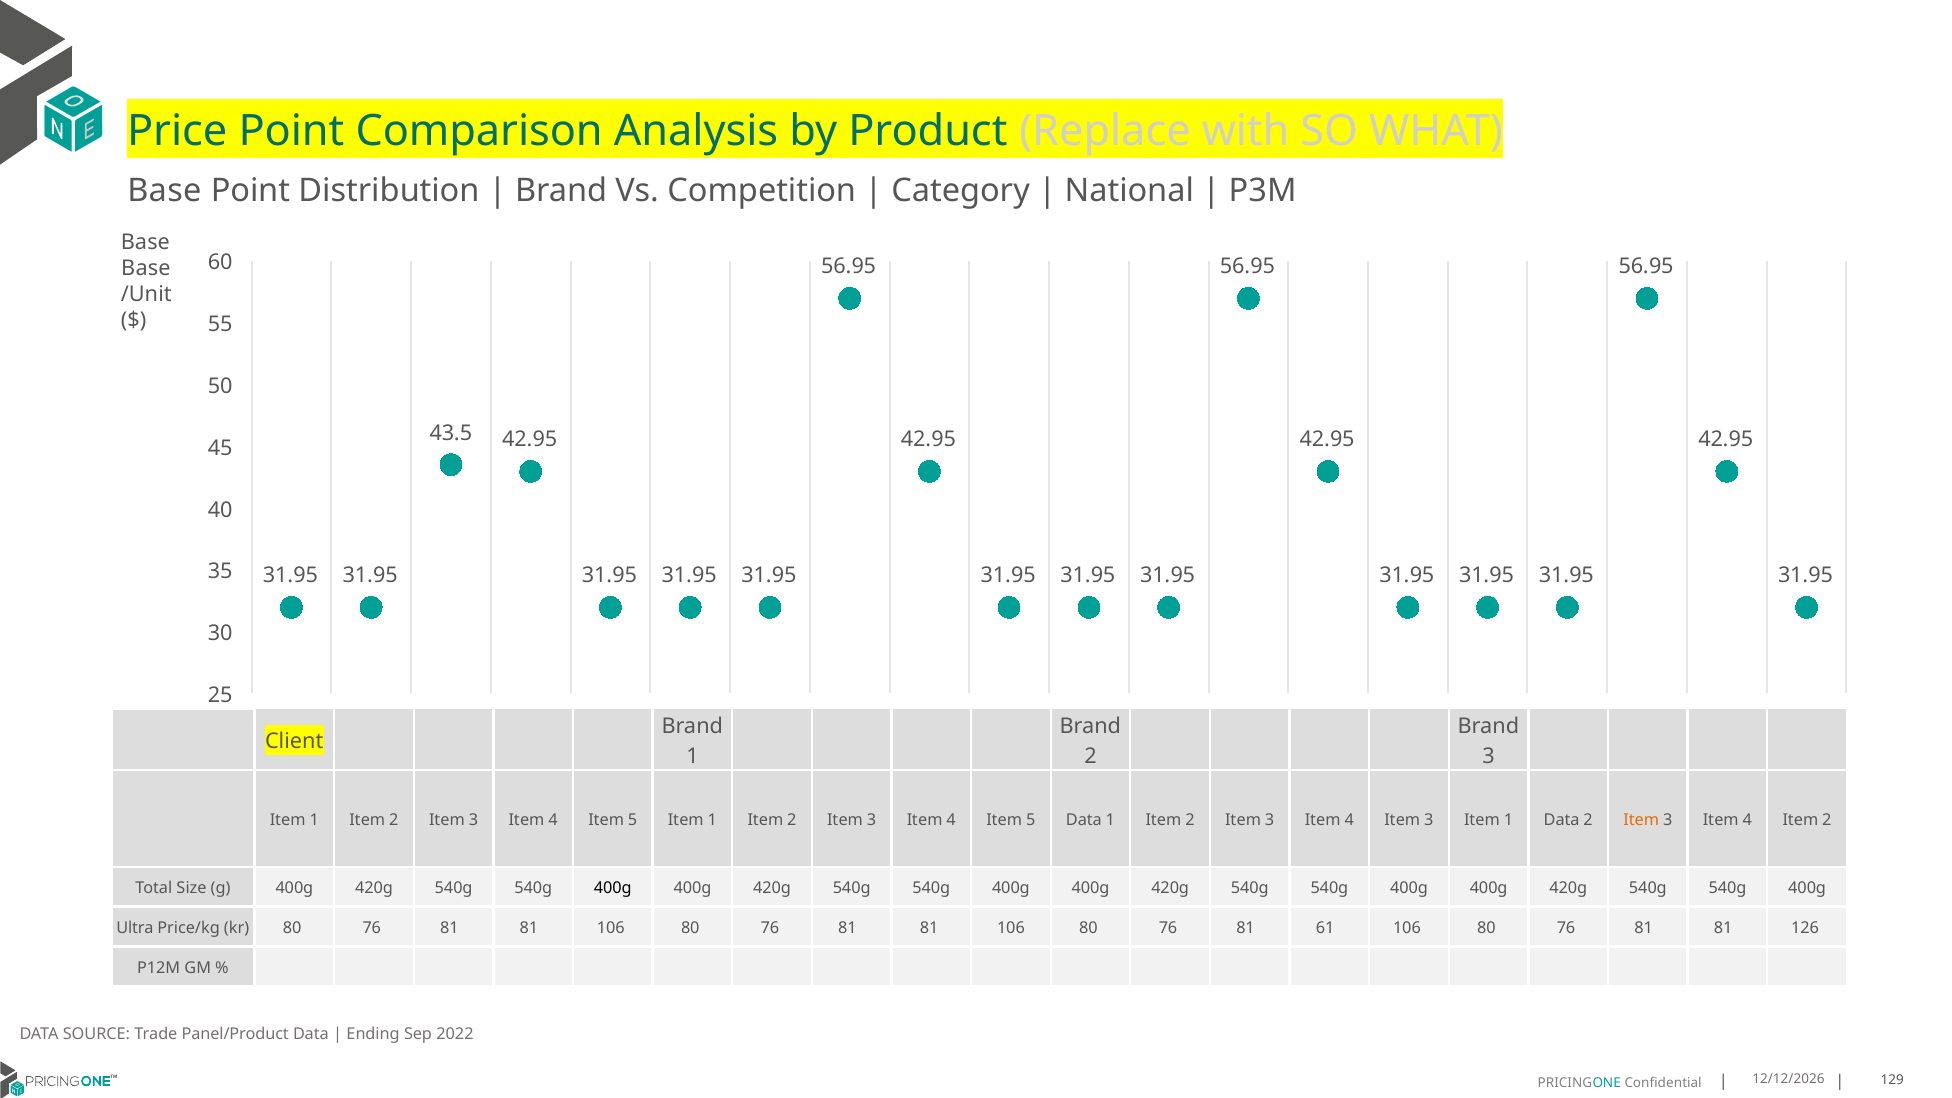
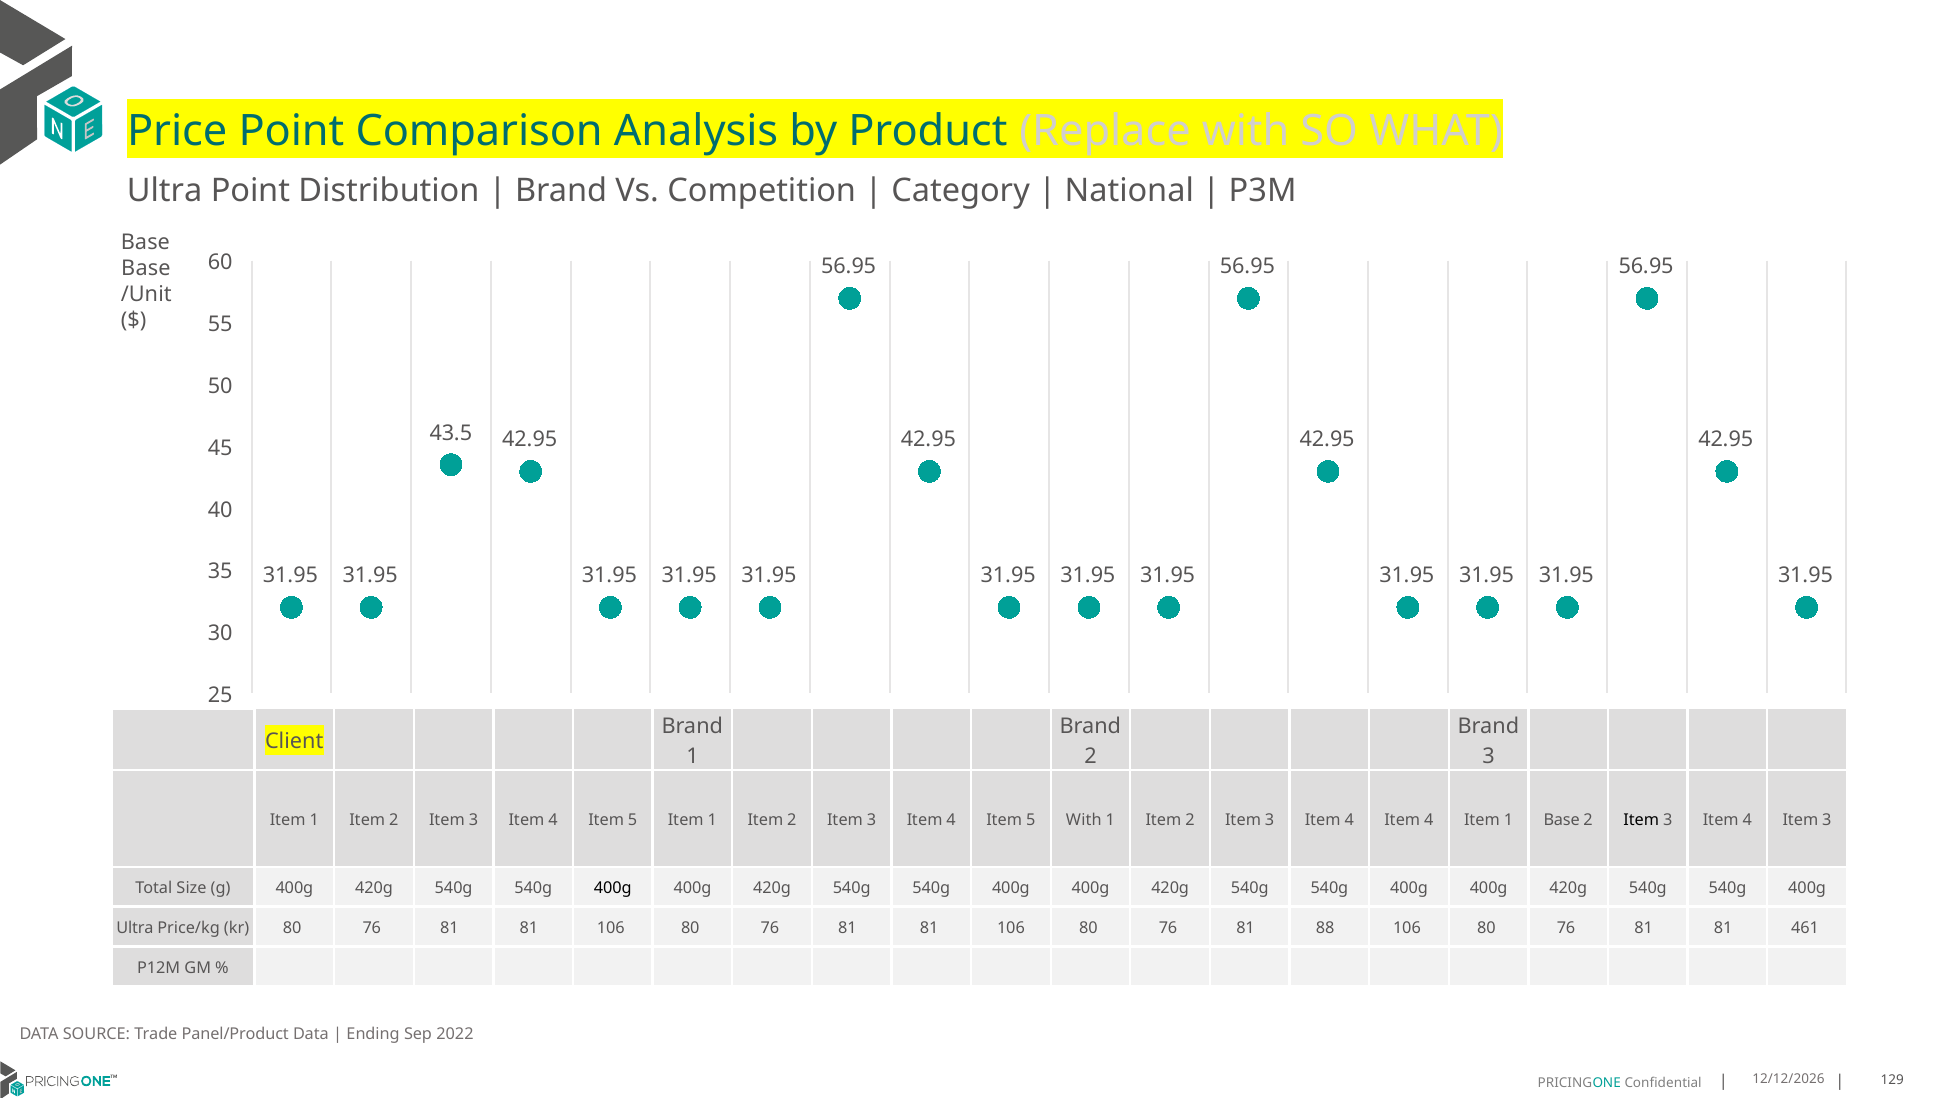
Base at (164, 190): Base -> Ultra
5 Data: Data -> With
4 Item 3: 3 -> 4
1 Data: Data -> Base
Item at (1641, 820) colour: orange -> black
4 Item 2: 2 -> 3
61: 61 -> 88
126: 126 -> 461
